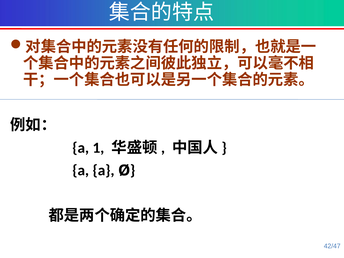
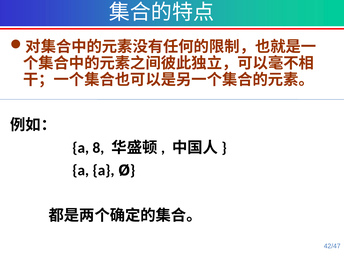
1: 1 -> 8
